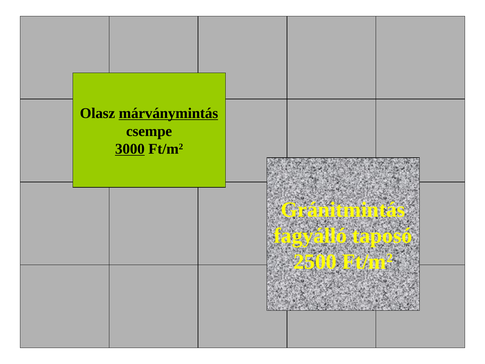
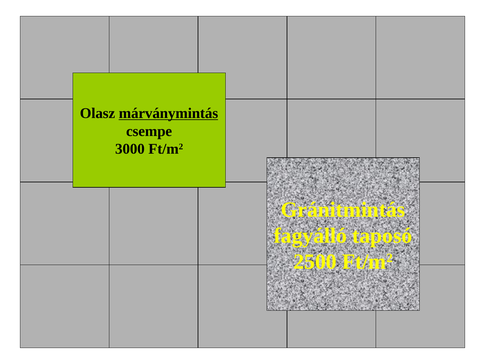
3000 underline: present -> none
